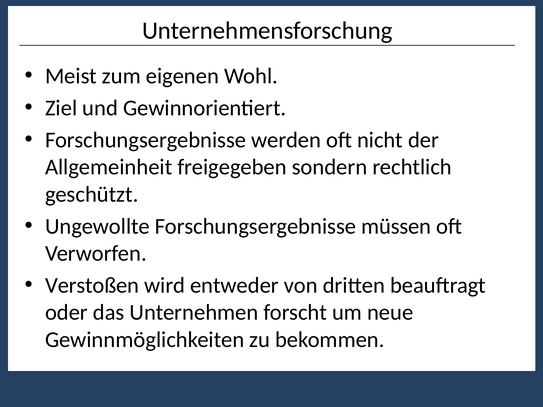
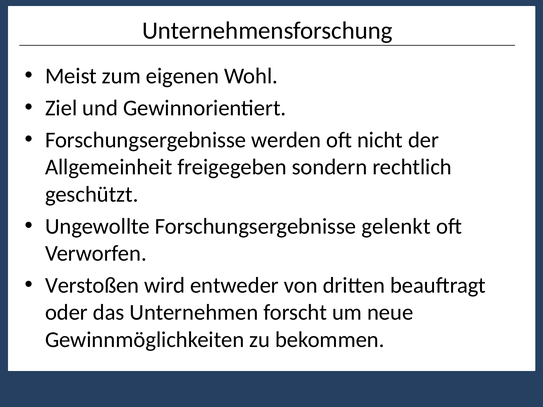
müssen: müssen -> gelenkt
